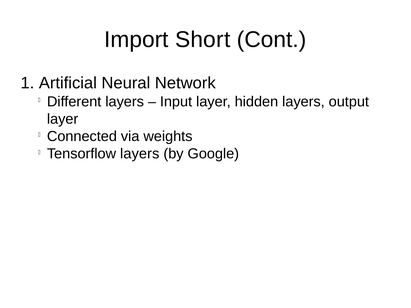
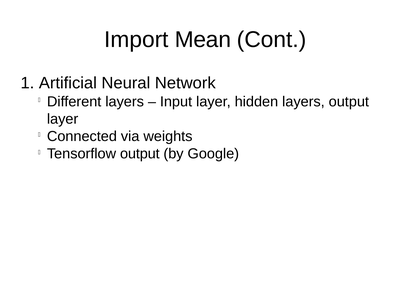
Short: Short -> Mean
Tensorflow layers: layers -> output
